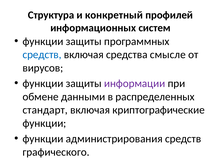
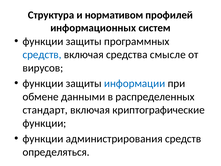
конкретный: конкретный -> нормативом
информации colour: purple -> blue
графического: графического -> определяться
